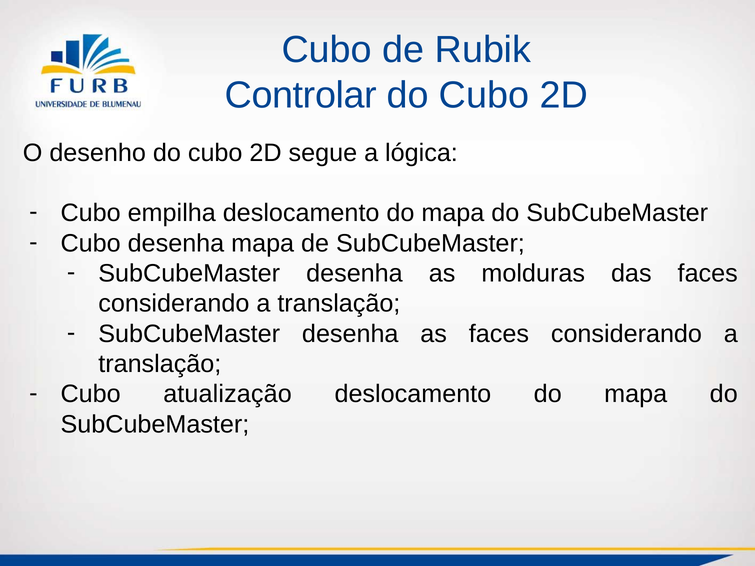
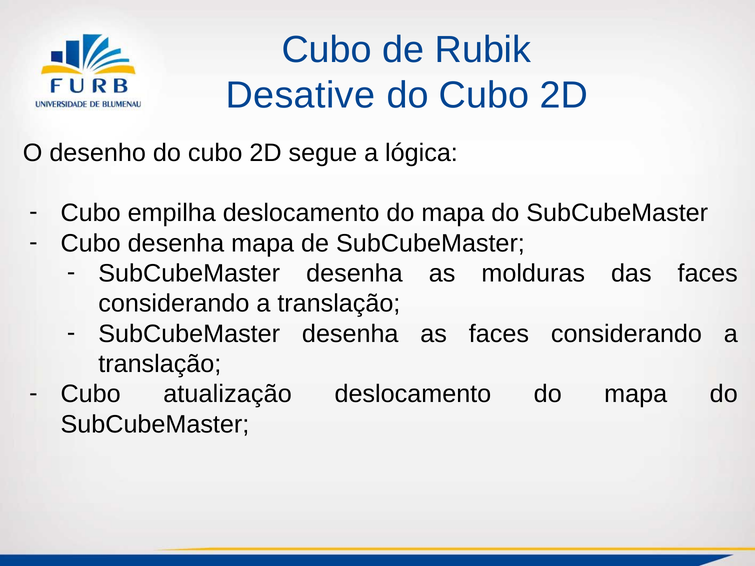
Controlar: Controlar -> Desative
